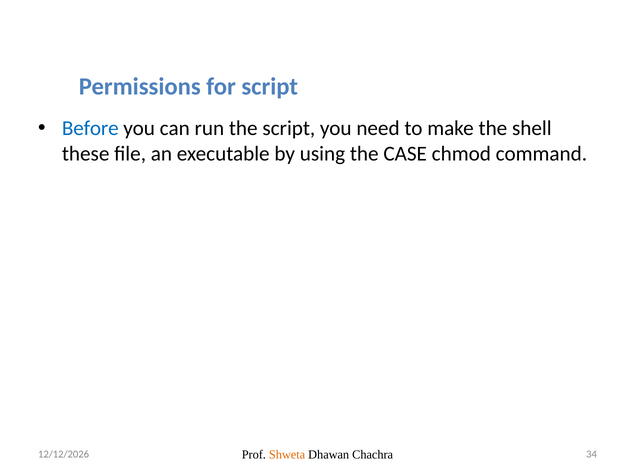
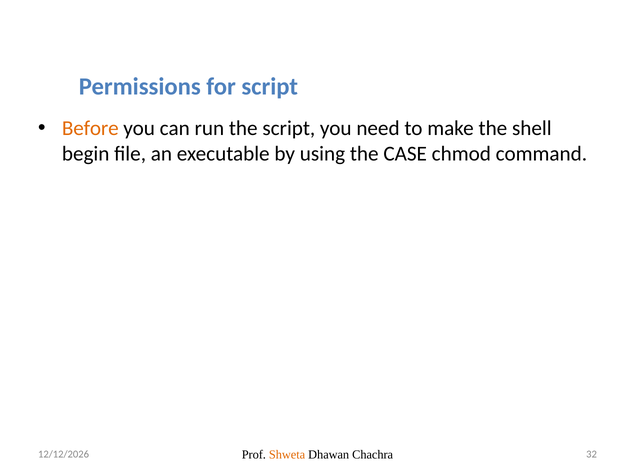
Before colour: blue -> orange
these: these -> begin
34: 34 -> 32
